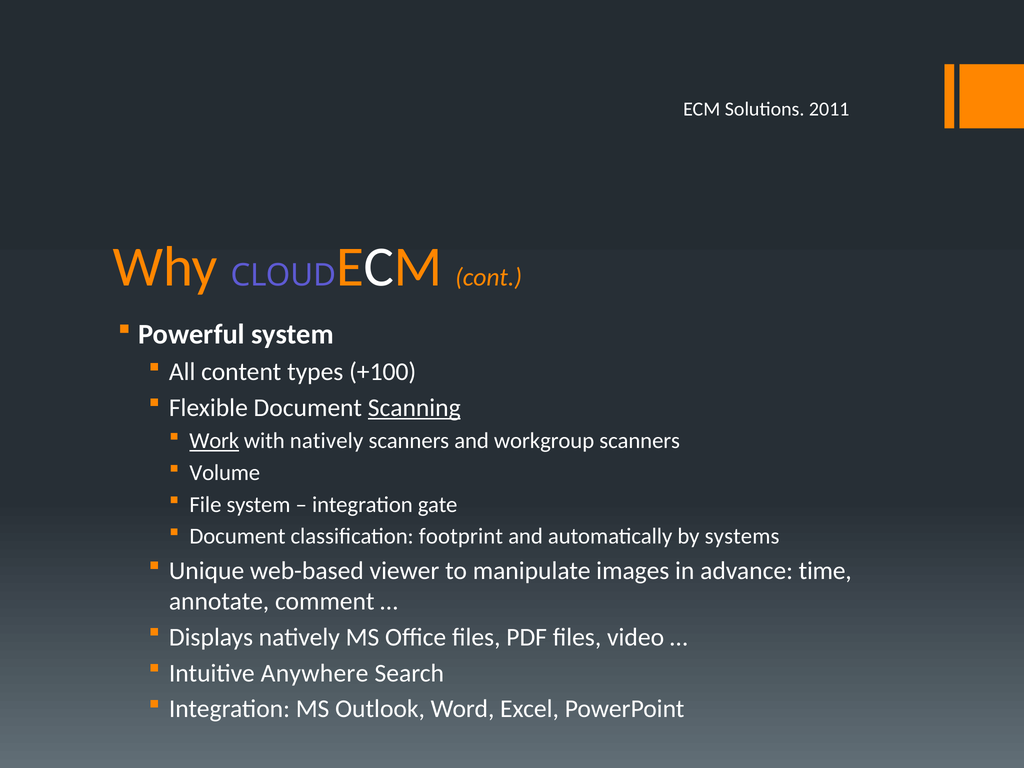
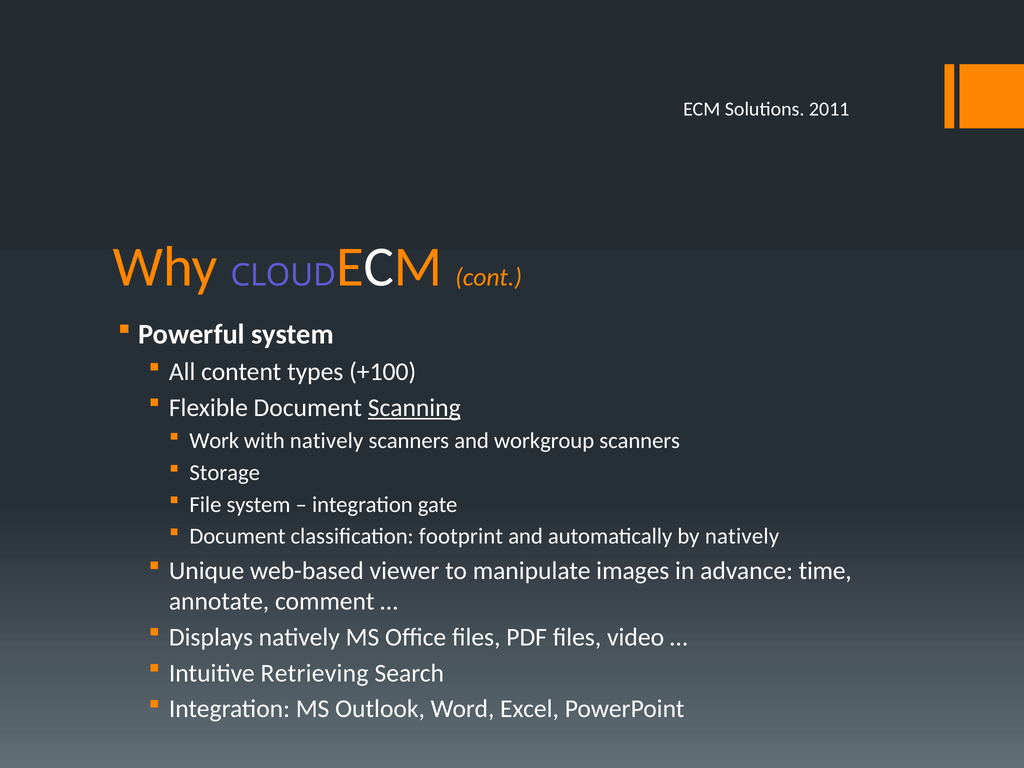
Work underline: present -> none
Volume: Volume -> Storage
by systems: systems -> natively
Anywhere: Anywhere -> Retrieving
